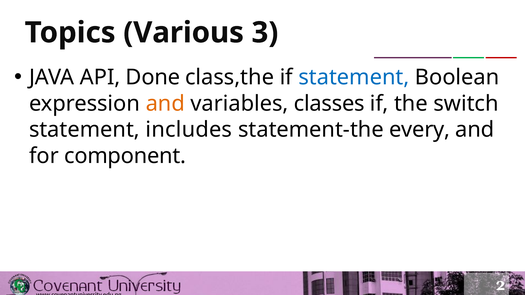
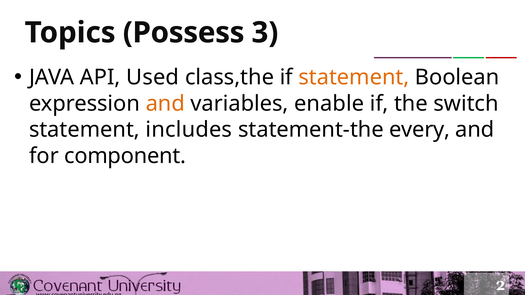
Various: Various -> Possess
Done: Done -> Used
statement at (354, 77) colour: blue -> orange
classes: classes -> enable
